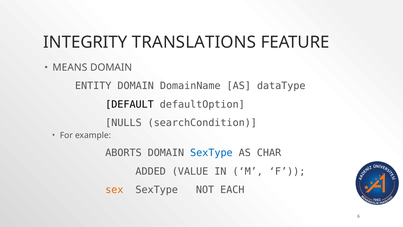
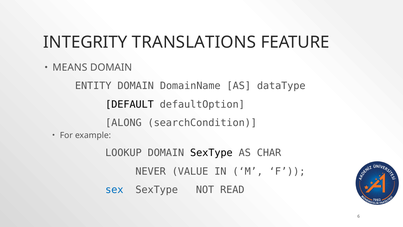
NULLS: NULLS -> ALONG
ABORTS: ABORTS -> LOOKUP
SexType at (211, 153) colour: blue -> black
ADDED: ADDED -> NEVER
sex colour: orange -> blue
EACH: EACH -> READ
